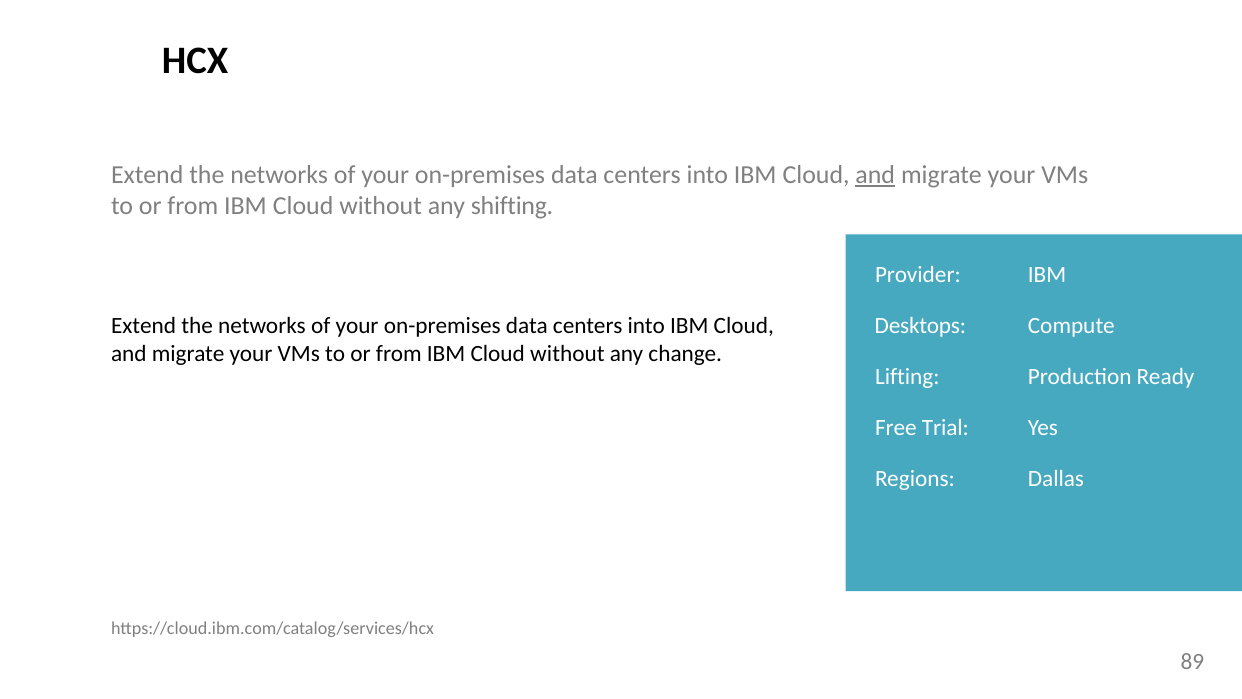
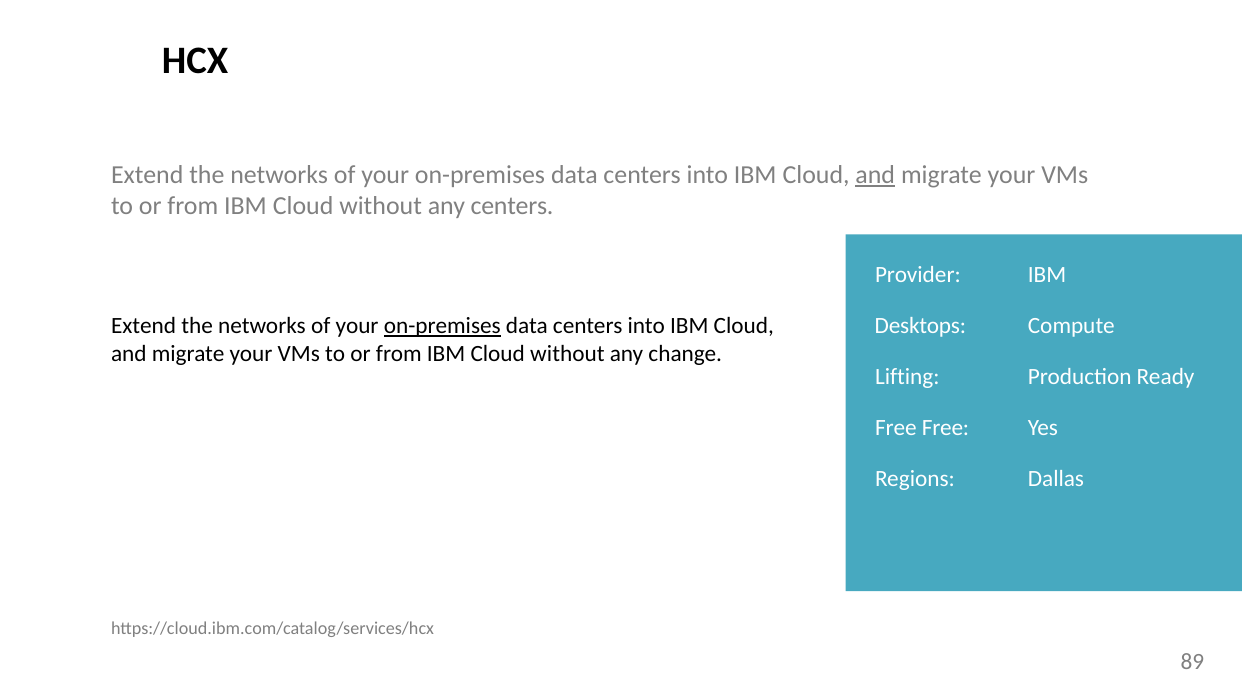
any shifting: shifting -> centers
on-premises at (442, 326) underline: none -> present
Free Trial: Trial -> Free
